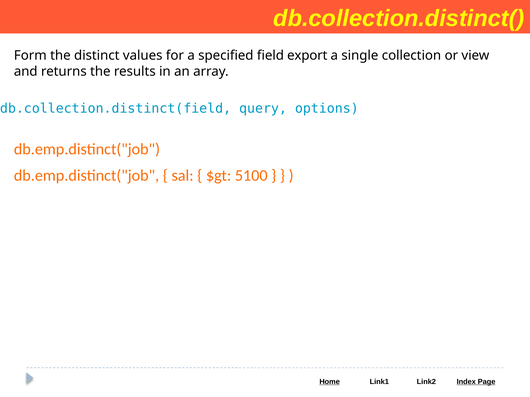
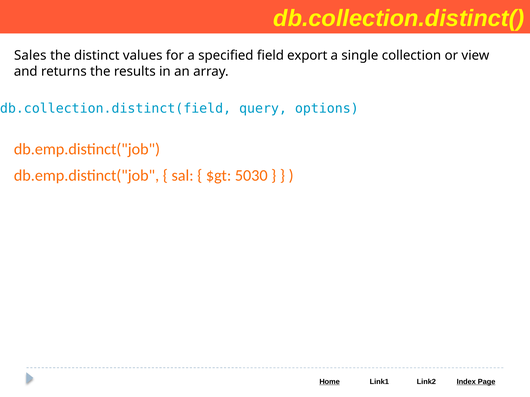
Form: Form -> Sales
5100: 5100 -> 5030
